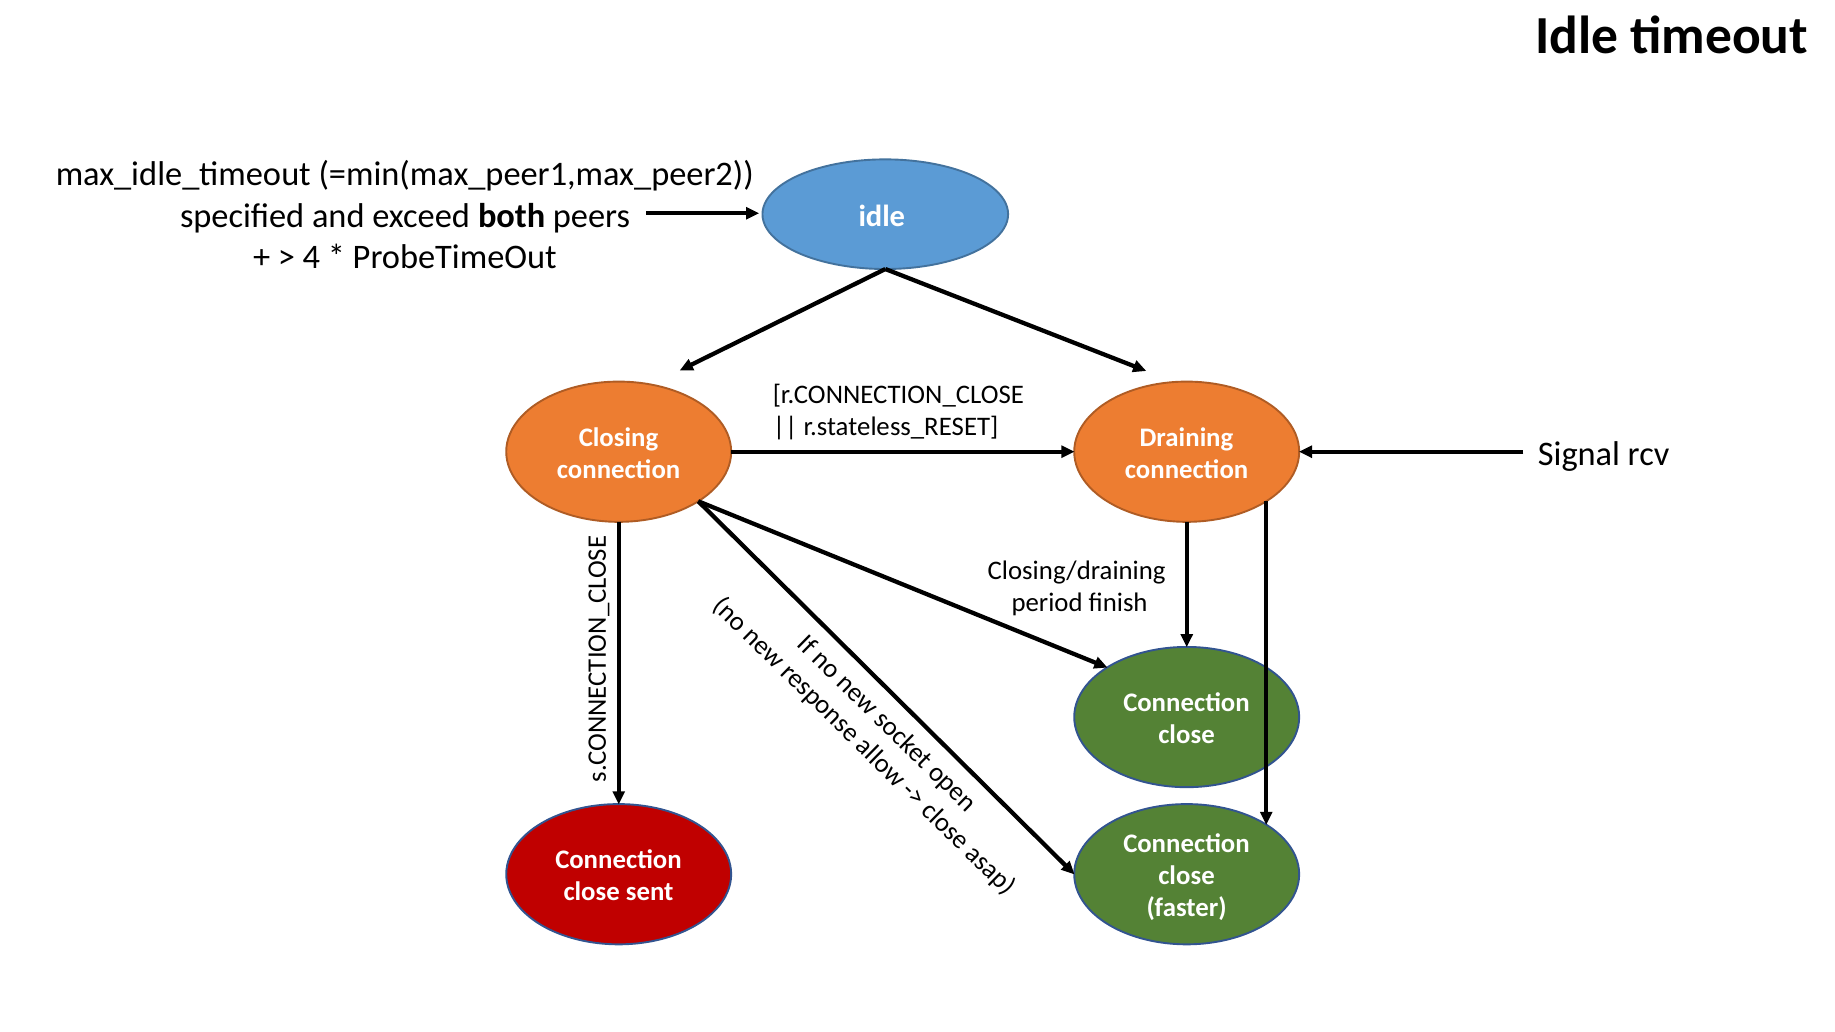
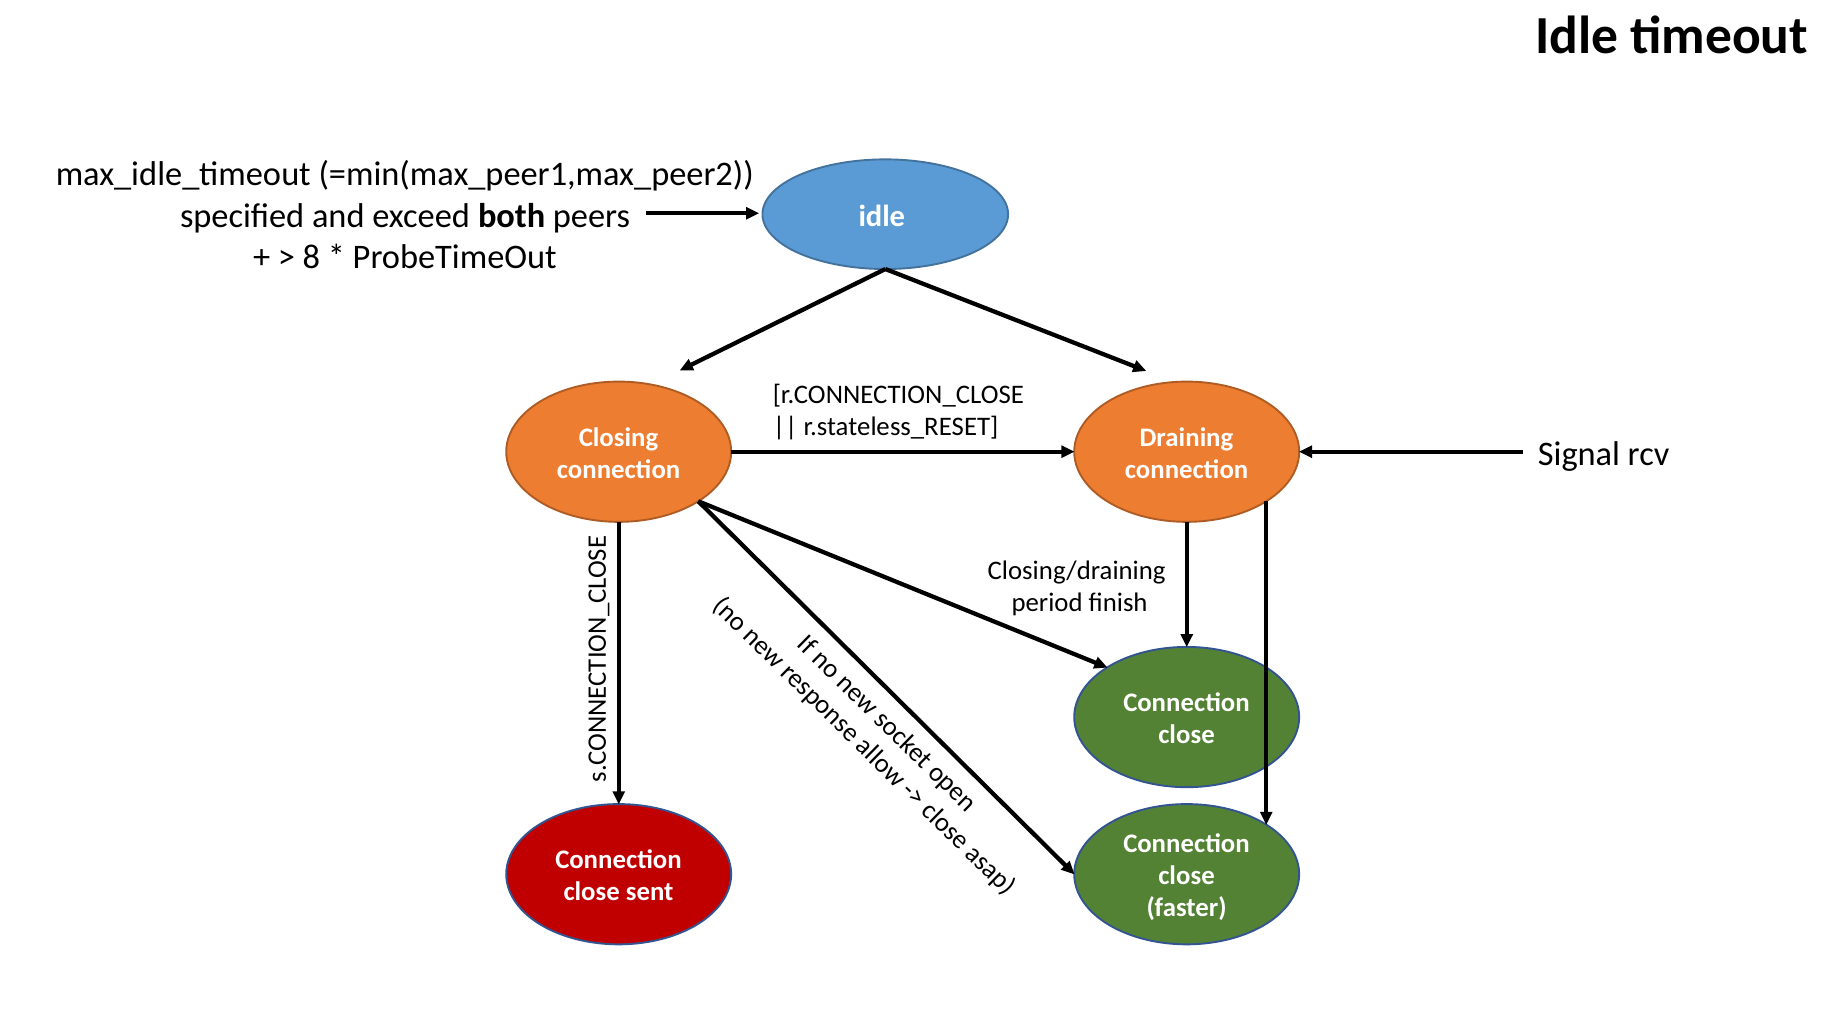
4: 4 -> 8
